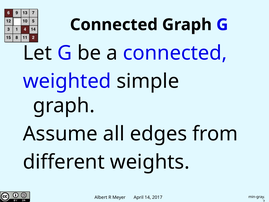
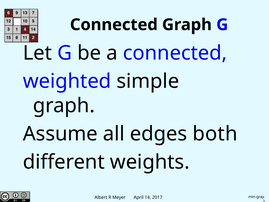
from: from -> both
